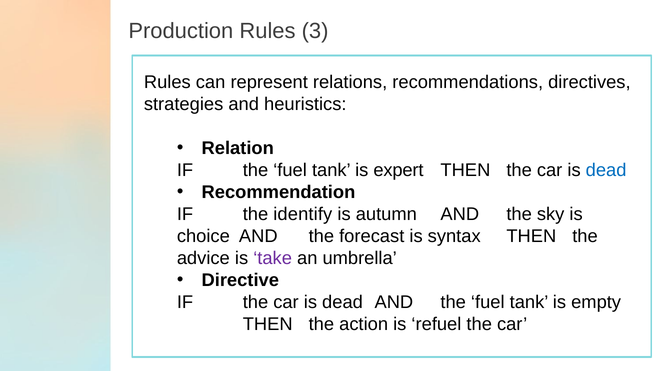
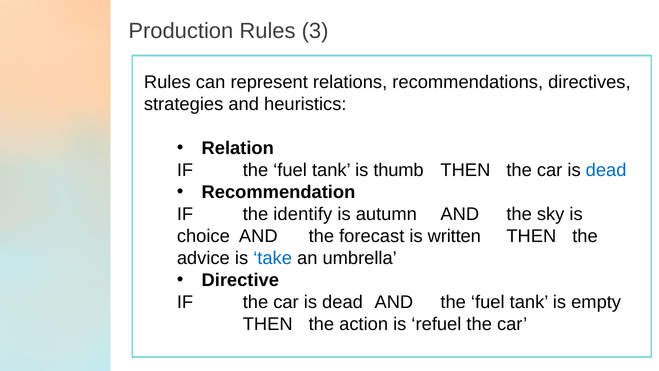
expert: expert -> thumb
syntax: syntax -> written
take colour: purple -> blue
